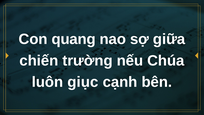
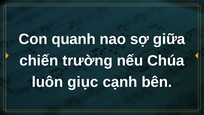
quang: quang -> quanh
